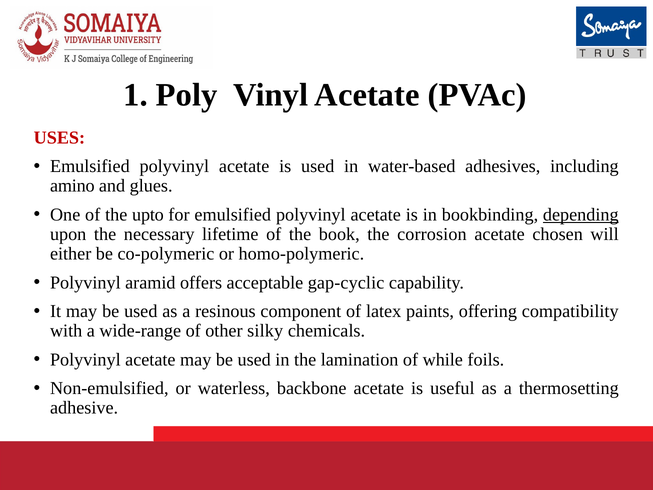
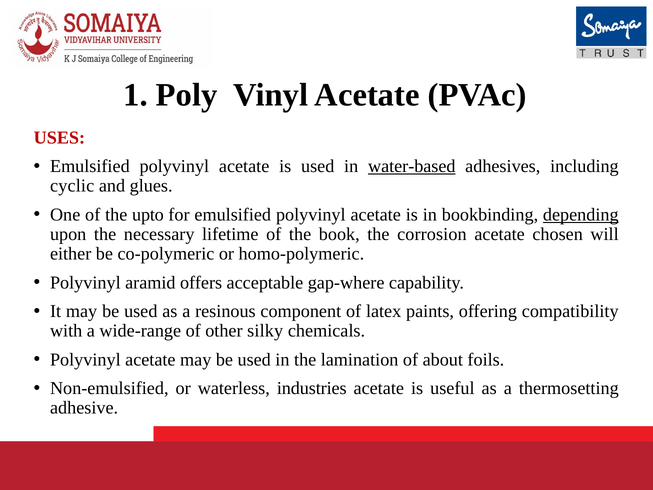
water-based underline: none -> present
amino: amino -> cyclic
gap-cyclic: gap-cyclic -> gap-where
while: while -> about
backbone: backbone -> industries
